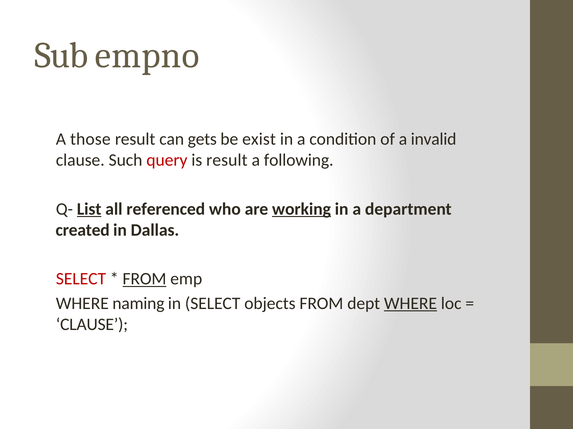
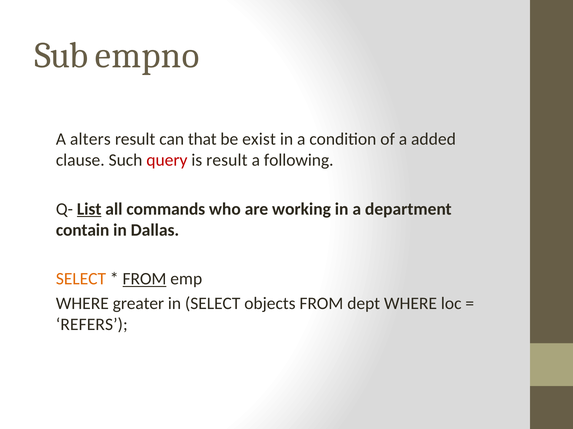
those: those -> alters
gets: gets -> that
invalid: invalid -> added
referenced: referenced -> commands
working underline: present -> none
created: created -> contain
SELECT at (81, 279) colour: red -> orange
naming: naming -> greater
WHERE at (411, 304) underline: present -> none
CLAUSE at (92, 325): CLAUSE -> REFERS
